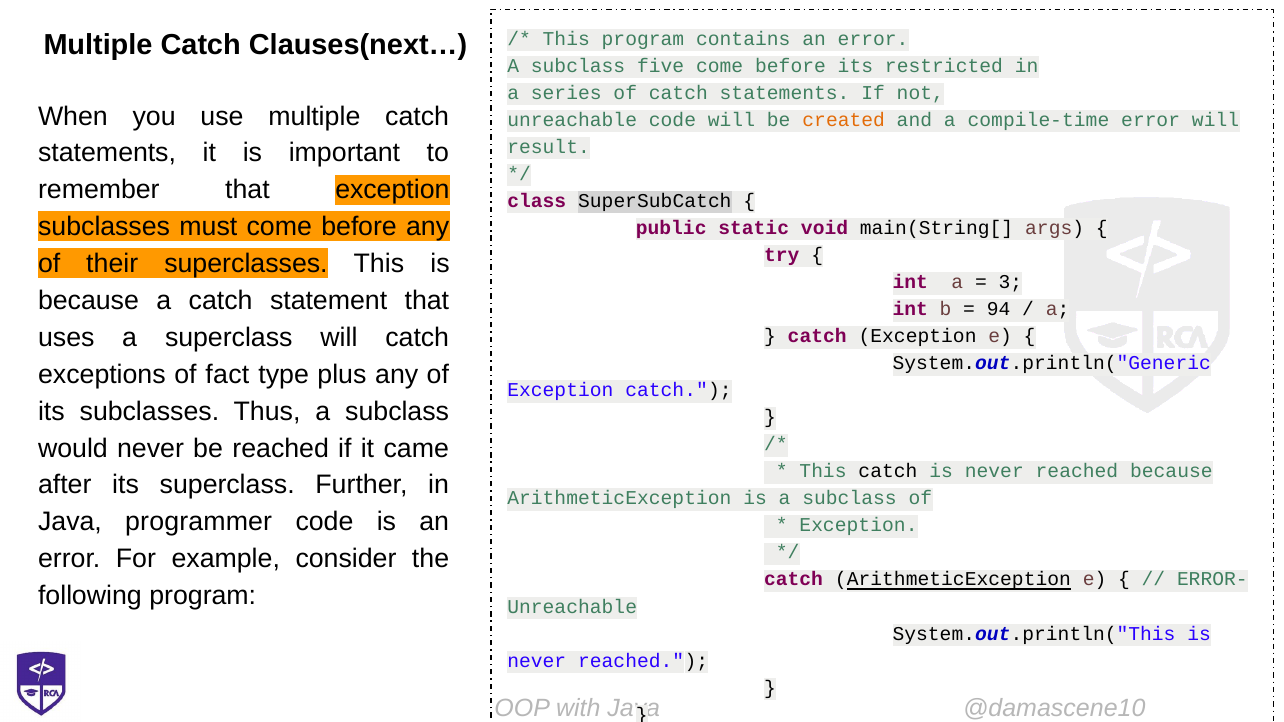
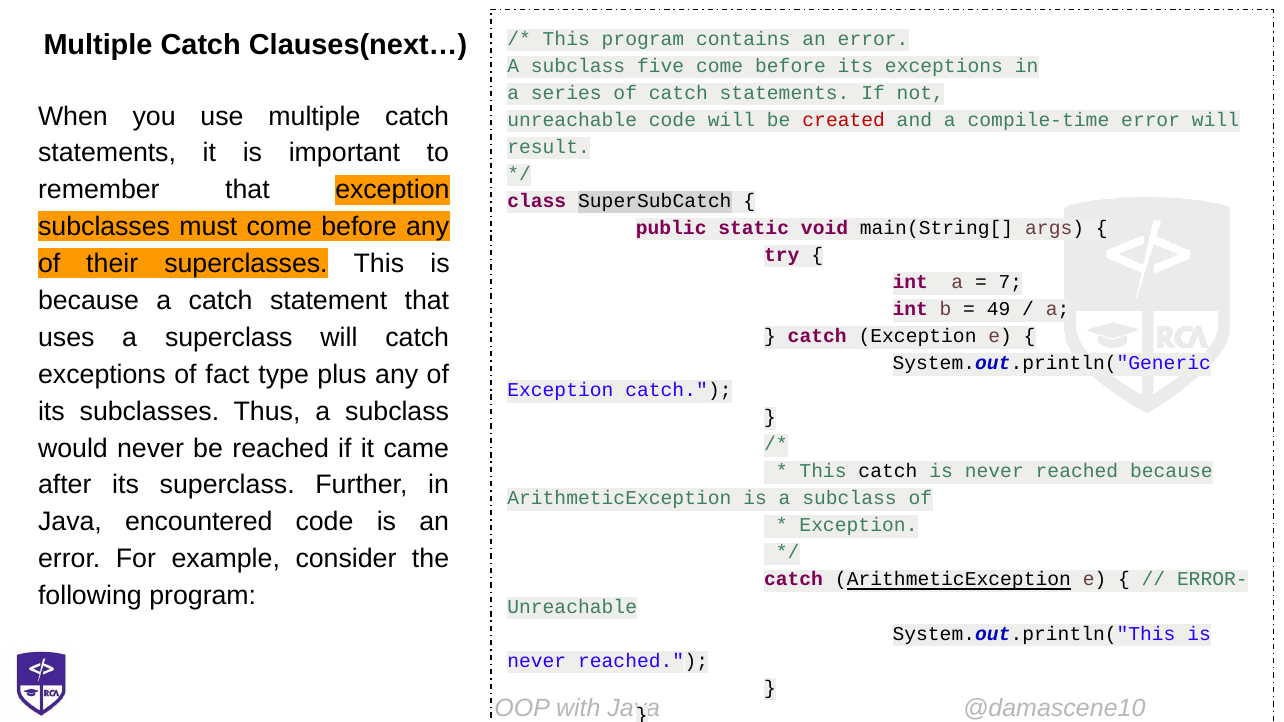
its restricted: restricted -> exceptions
created colour: orange -> red
3: 3 -> 7
94: 94 -> 49
programmer: programmer -> encountered
